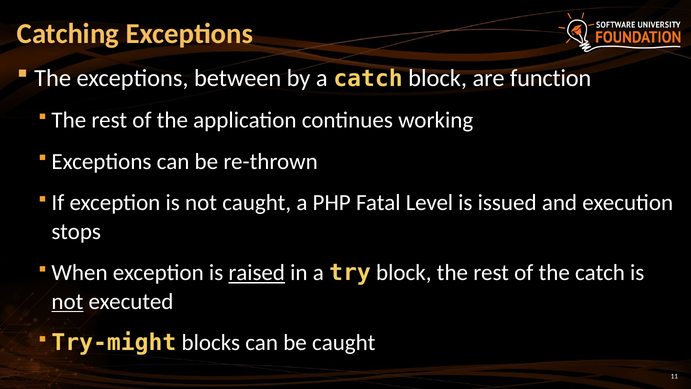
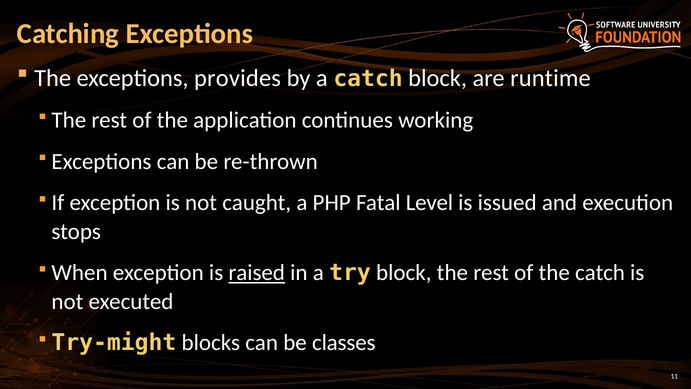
between: between -> provides
function: function -> runtime
not at (67, 301) underline: present -> none
be caught: caught -> classes
